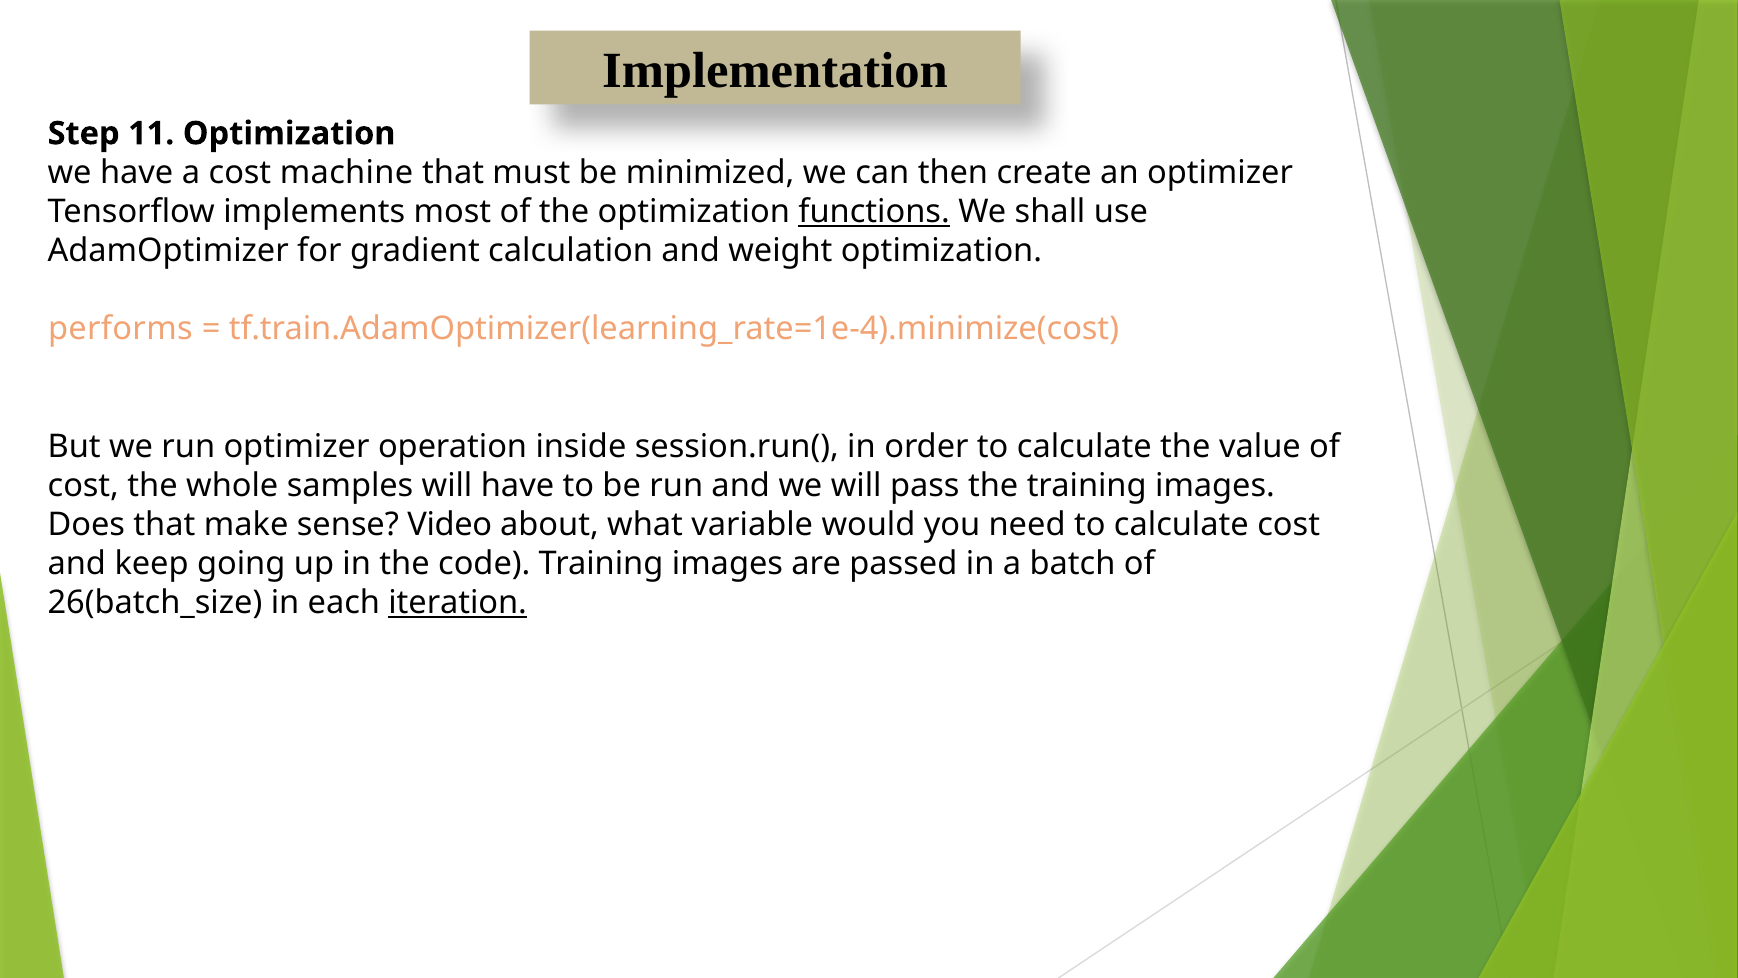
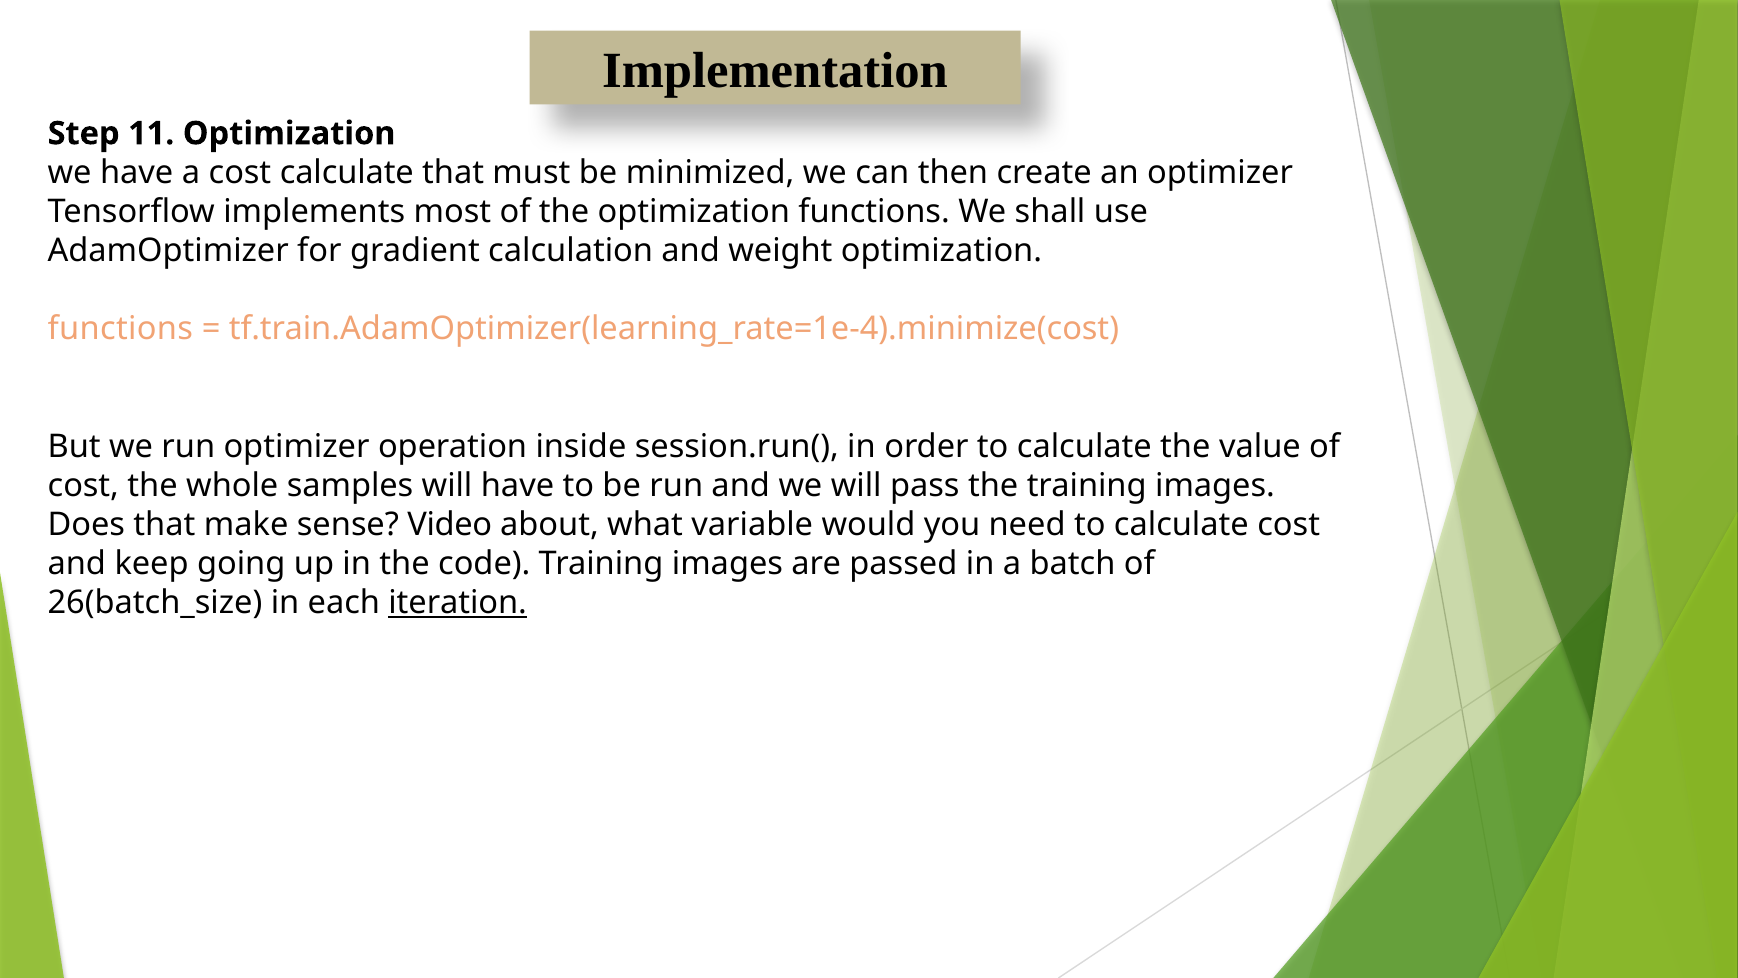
cost machine: machine -> calculate
functions at (874, 212) underline: present -> none
performs at (120, 329): performs -> functions
